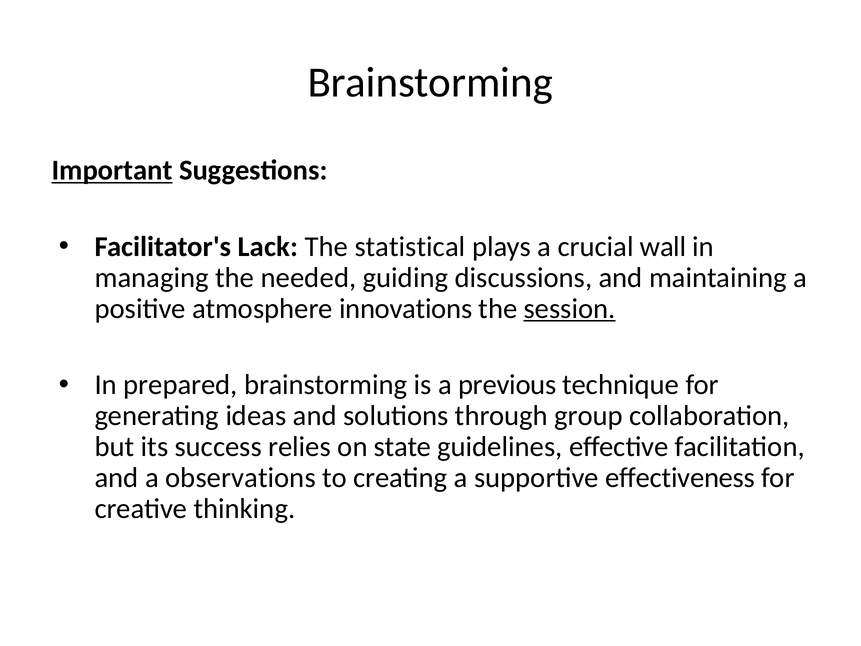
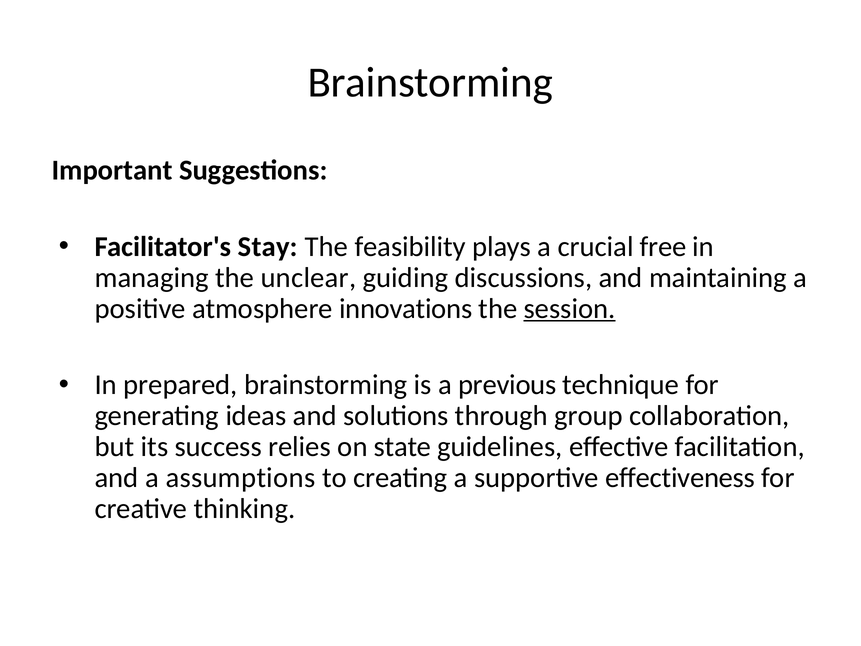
Important underline: present -> none
Lack: Lack -> Stay
statistical: statistical -> feasibility
wall: wall -> free
needed: needed -> unclear
observations: observations -> assumptions
